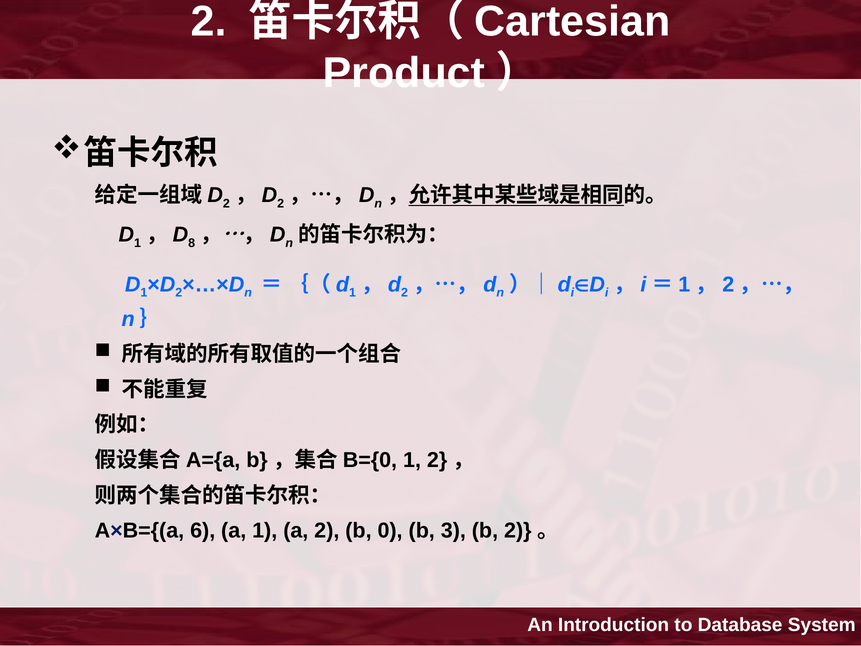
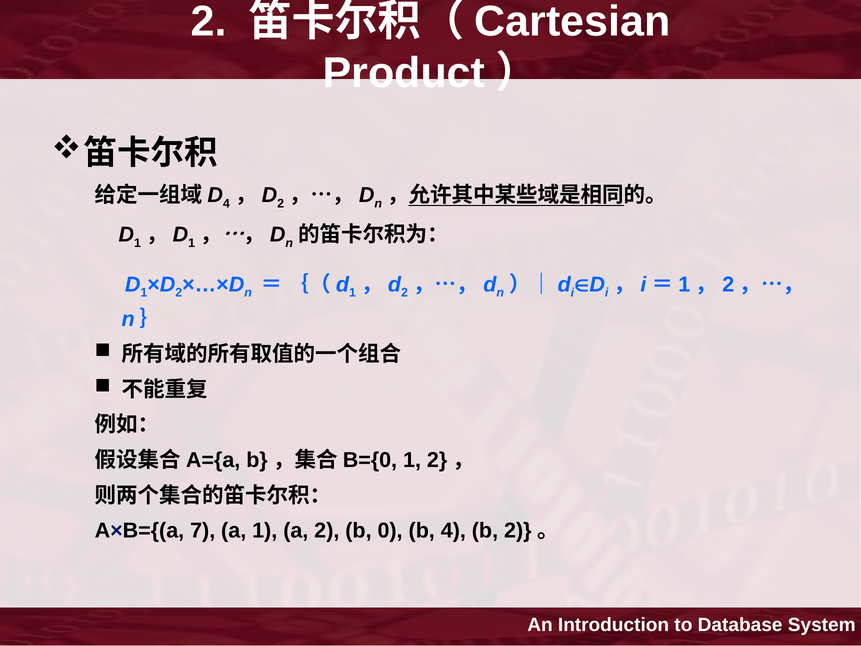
2 at (226, 204): 2 -> 4
8 at (192, 243): 8 -> 1
6: 6 -> 7
b 3: 3 -> 4
